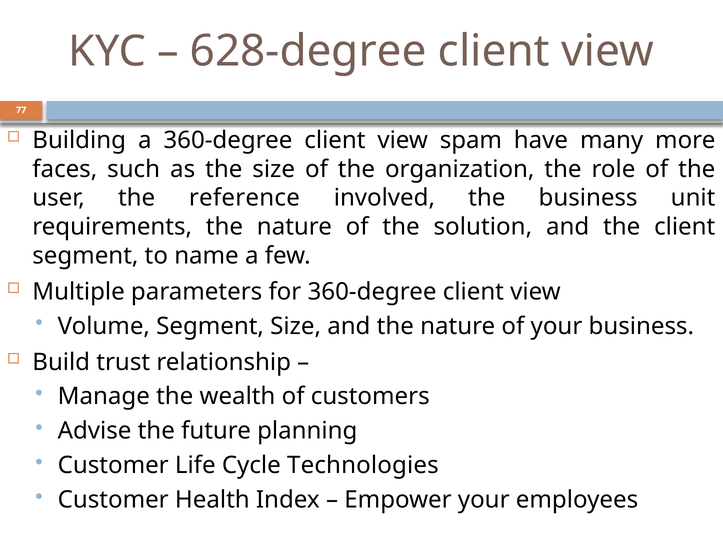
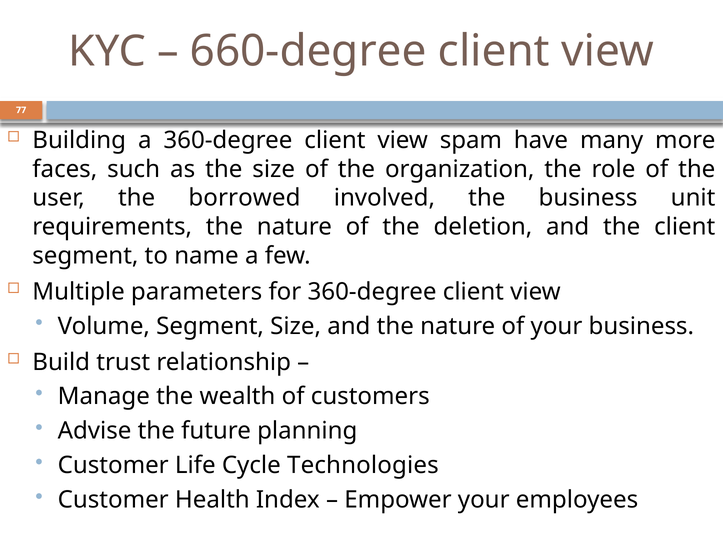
628-degree: 628-degree -> 660-degree
reference: reference -> borrowed
solution: solution -> deletion
